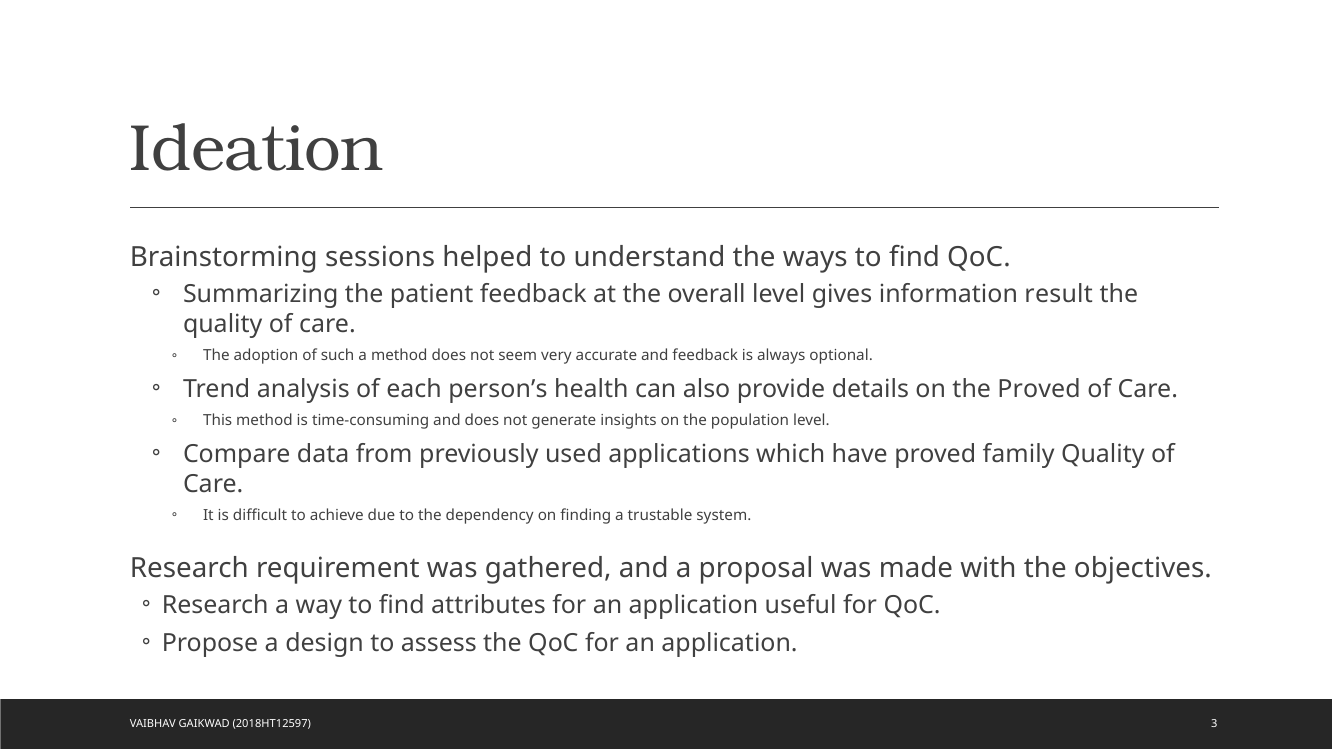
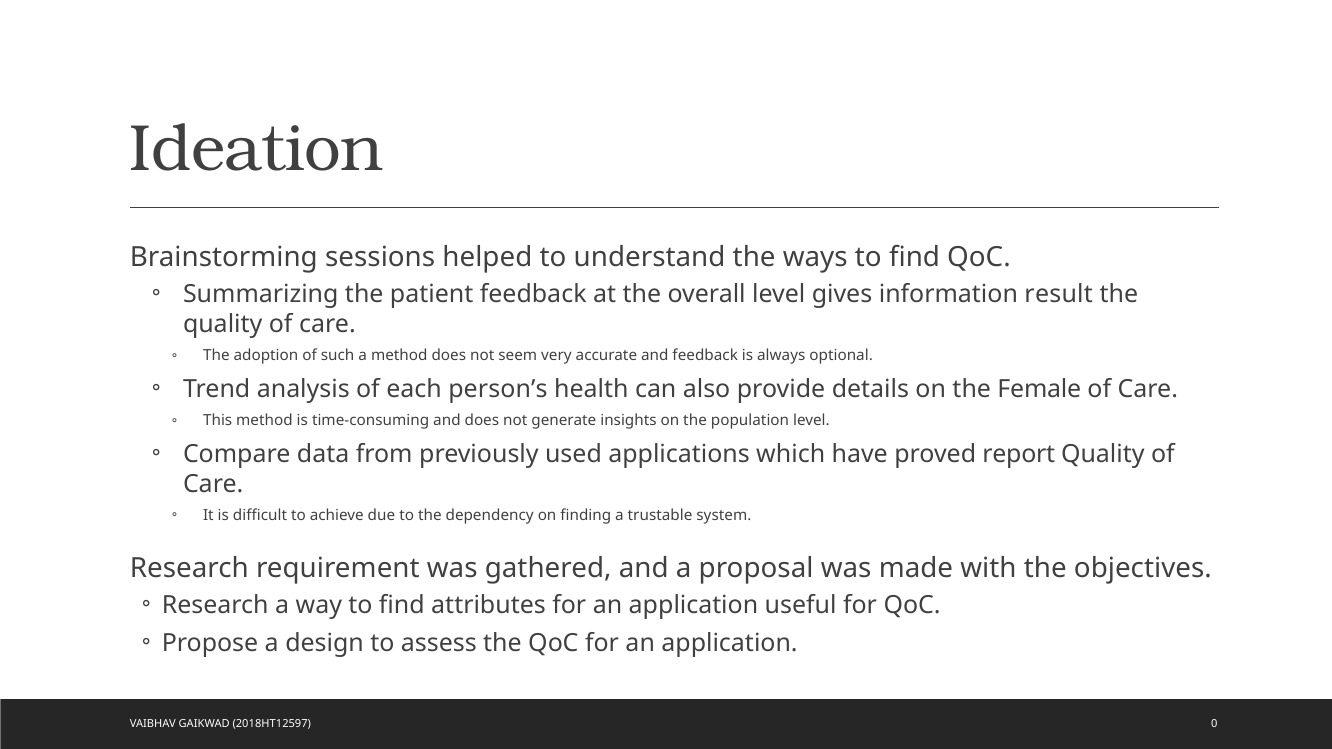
the Proved: Proved -> Female
family: family -> report
3: 3 -> 0
